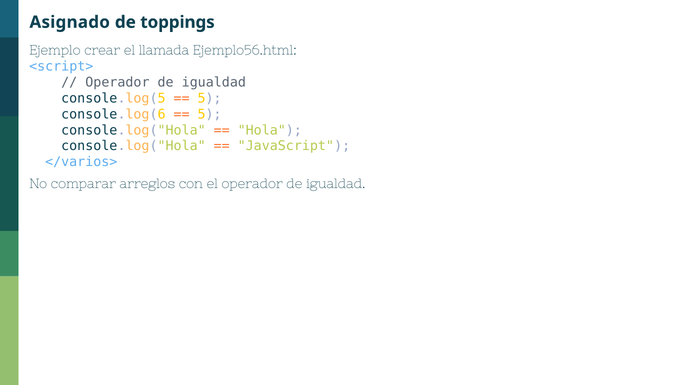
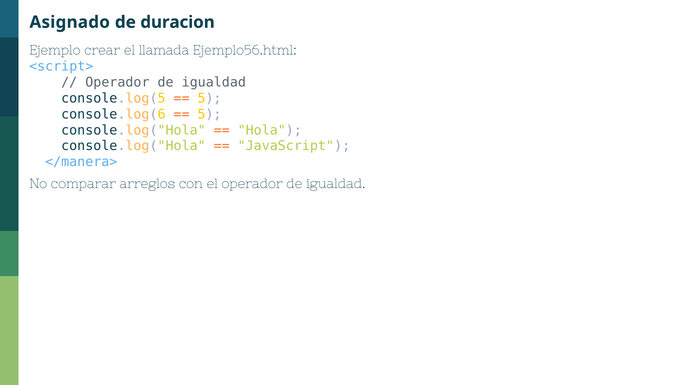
toppings: toppings -> duracion
</varios>: </varios> -> </manera>
